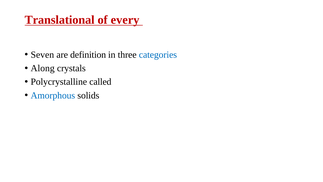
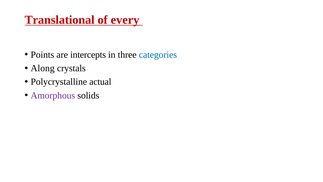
Seven: Seven -> Points
definition: definition -> intercepts
called: called -> actual
Amorphous colour: blue -> purple
